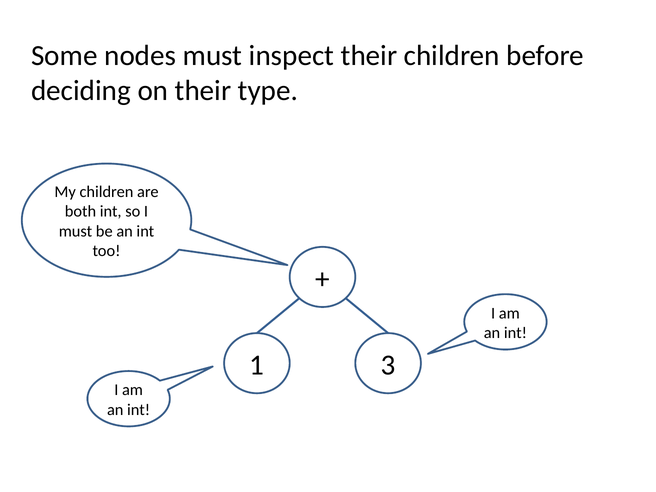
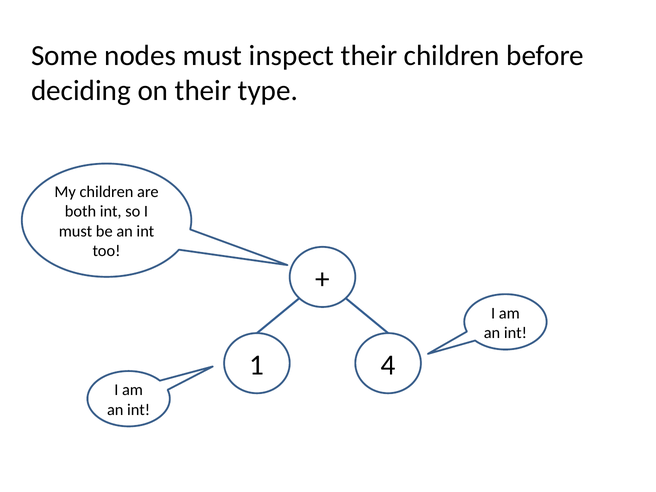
3: 3 -> 4
